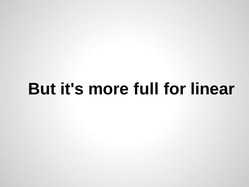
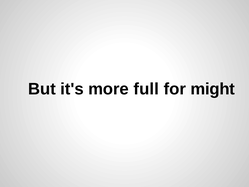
linear: linear -> might
